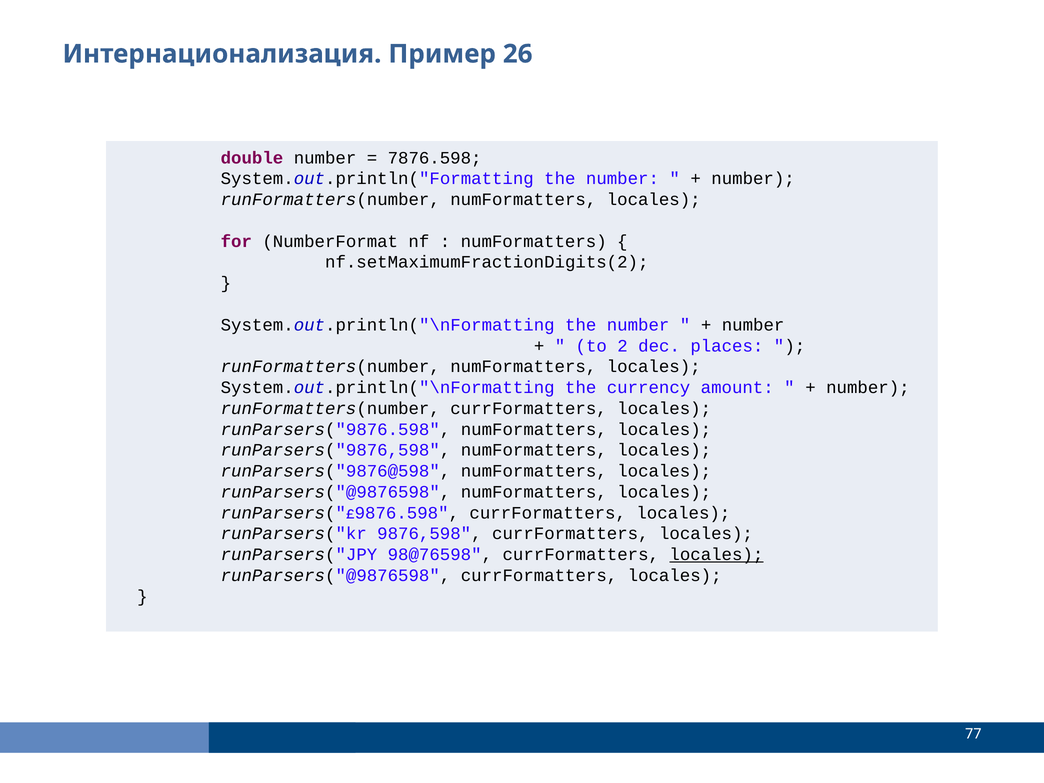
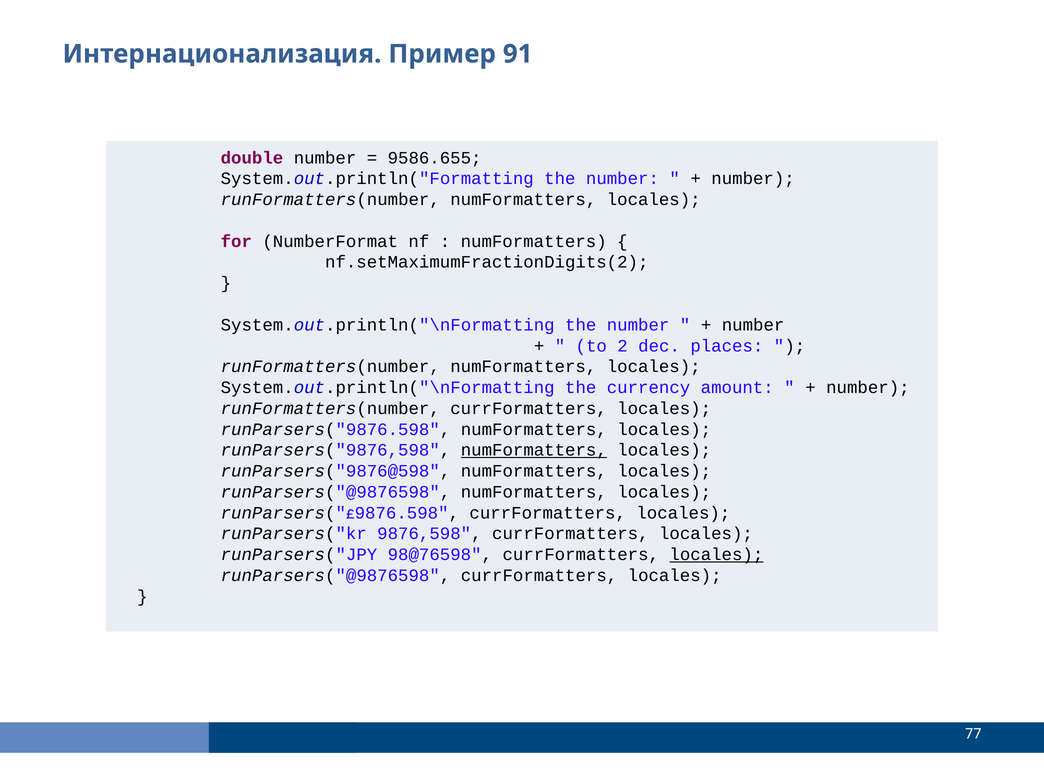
26: 26 -> 91
7876.598: 7876.598 -> 9586.655
numFormatters at (534, 450) underline: none -> present
